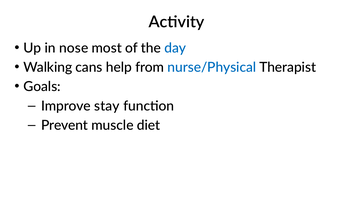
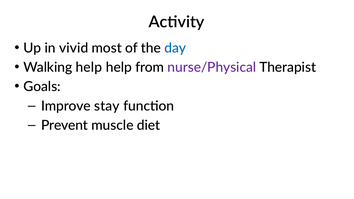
nose: nose -> vivid
Walking cans: cans -> help
nurse/Physical colour: blue -> purple
